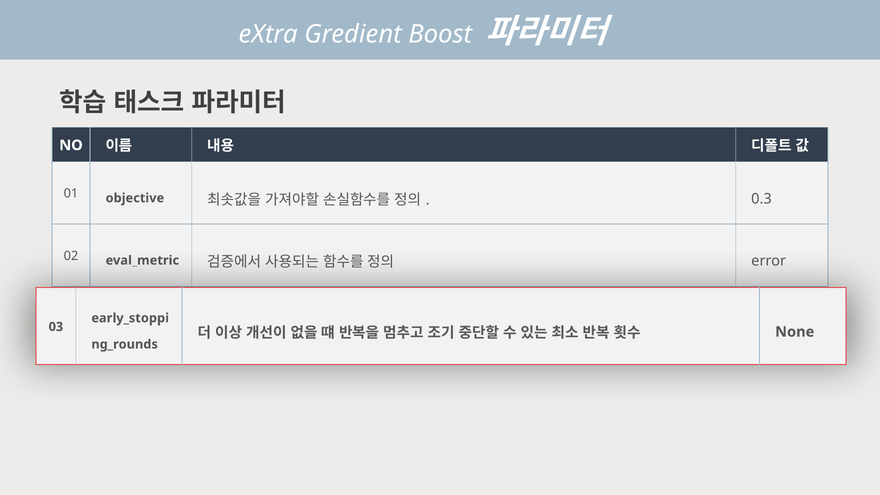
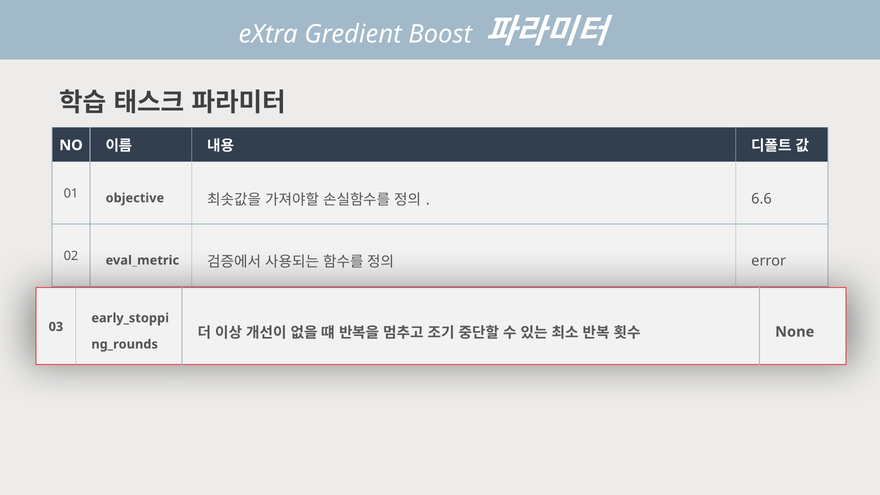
0.3: 0.3 -> 6.6
